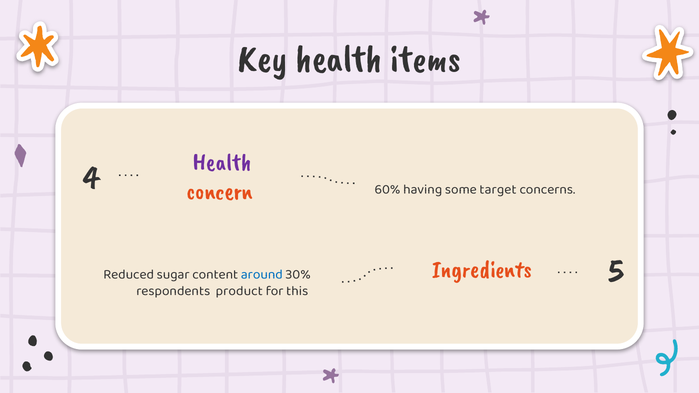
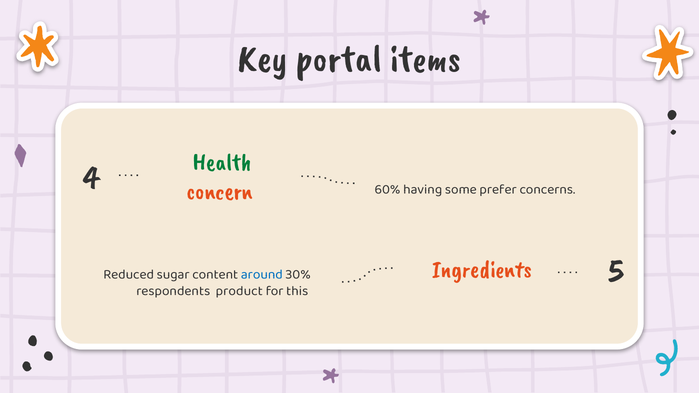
Key health: health -> portal
Health at (222, 162) colour: purple -> green
target: target -> prefer
